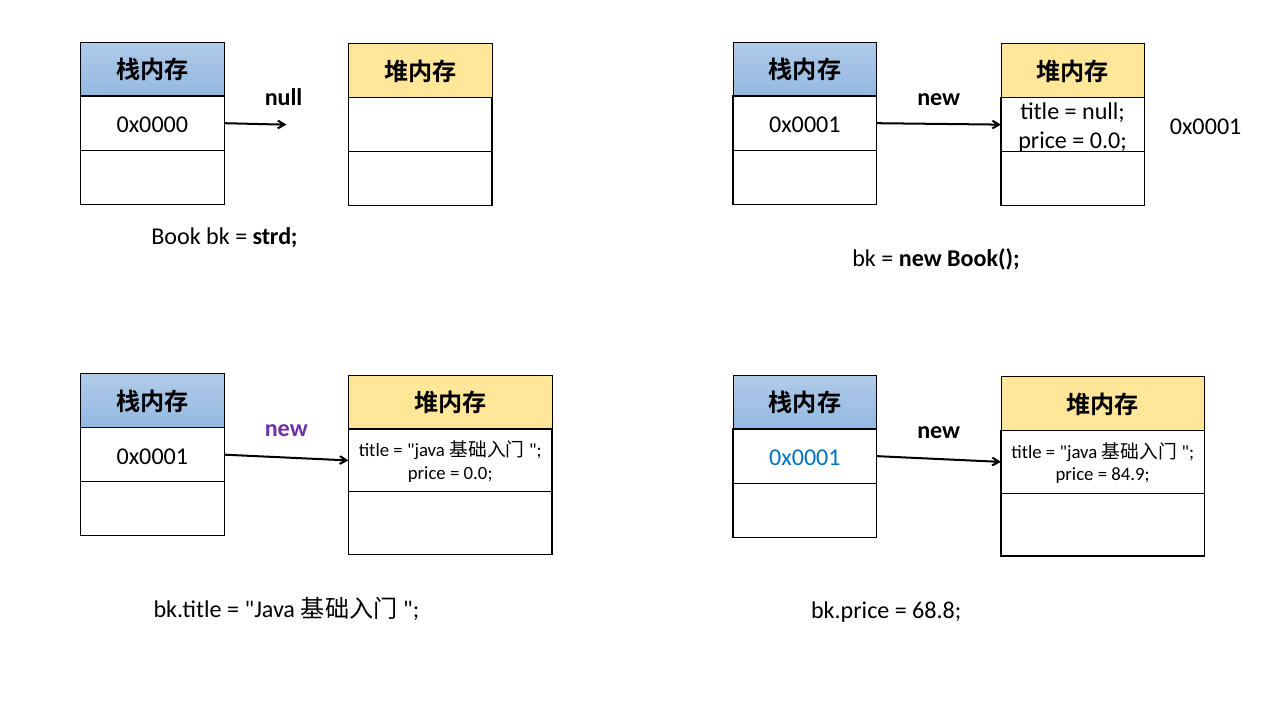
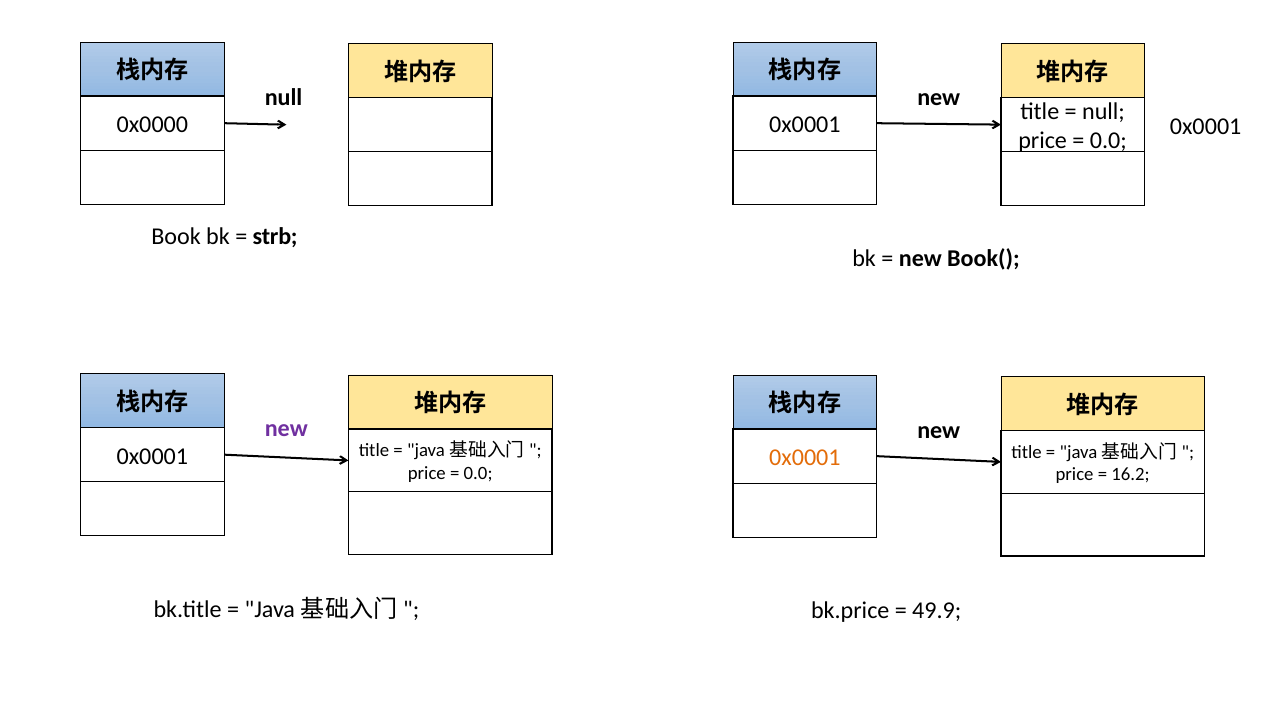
strd: strd -> strb
0x0001 at (805, 458) colour: blue -> orange
84.9: 84.9 -> 16.2
68.8: 68.8 -> 49.9
